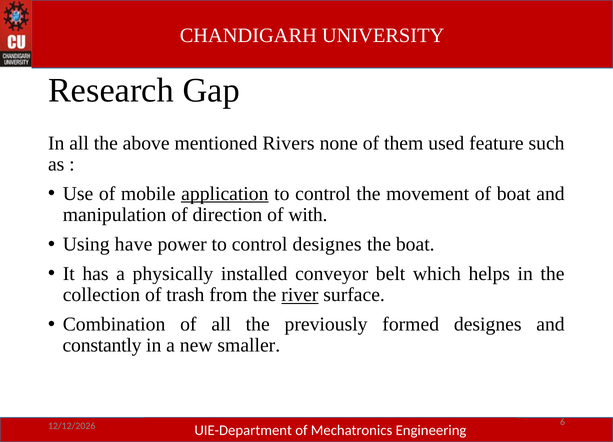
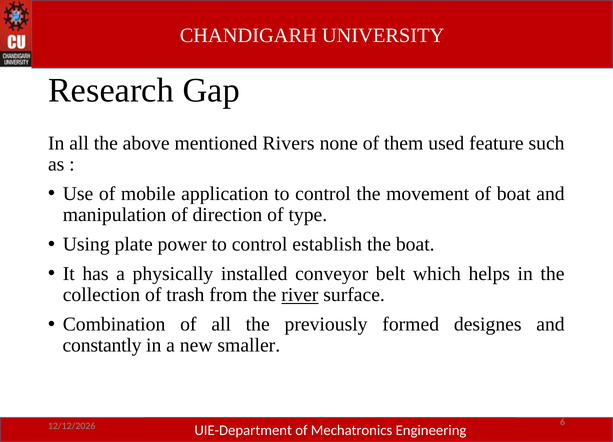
application underline: present -> none
with: with -> type
have: have -> plate
control designes: designes -> establish
